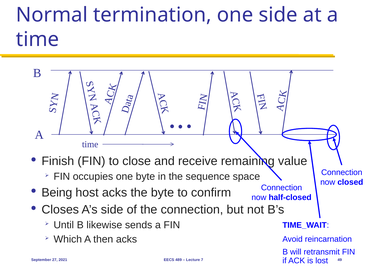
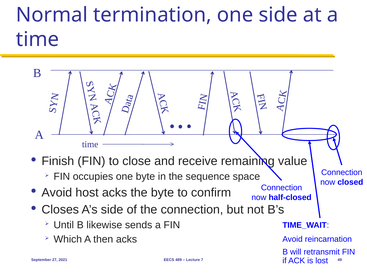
Being at (57, 193): Being -> Avoid
